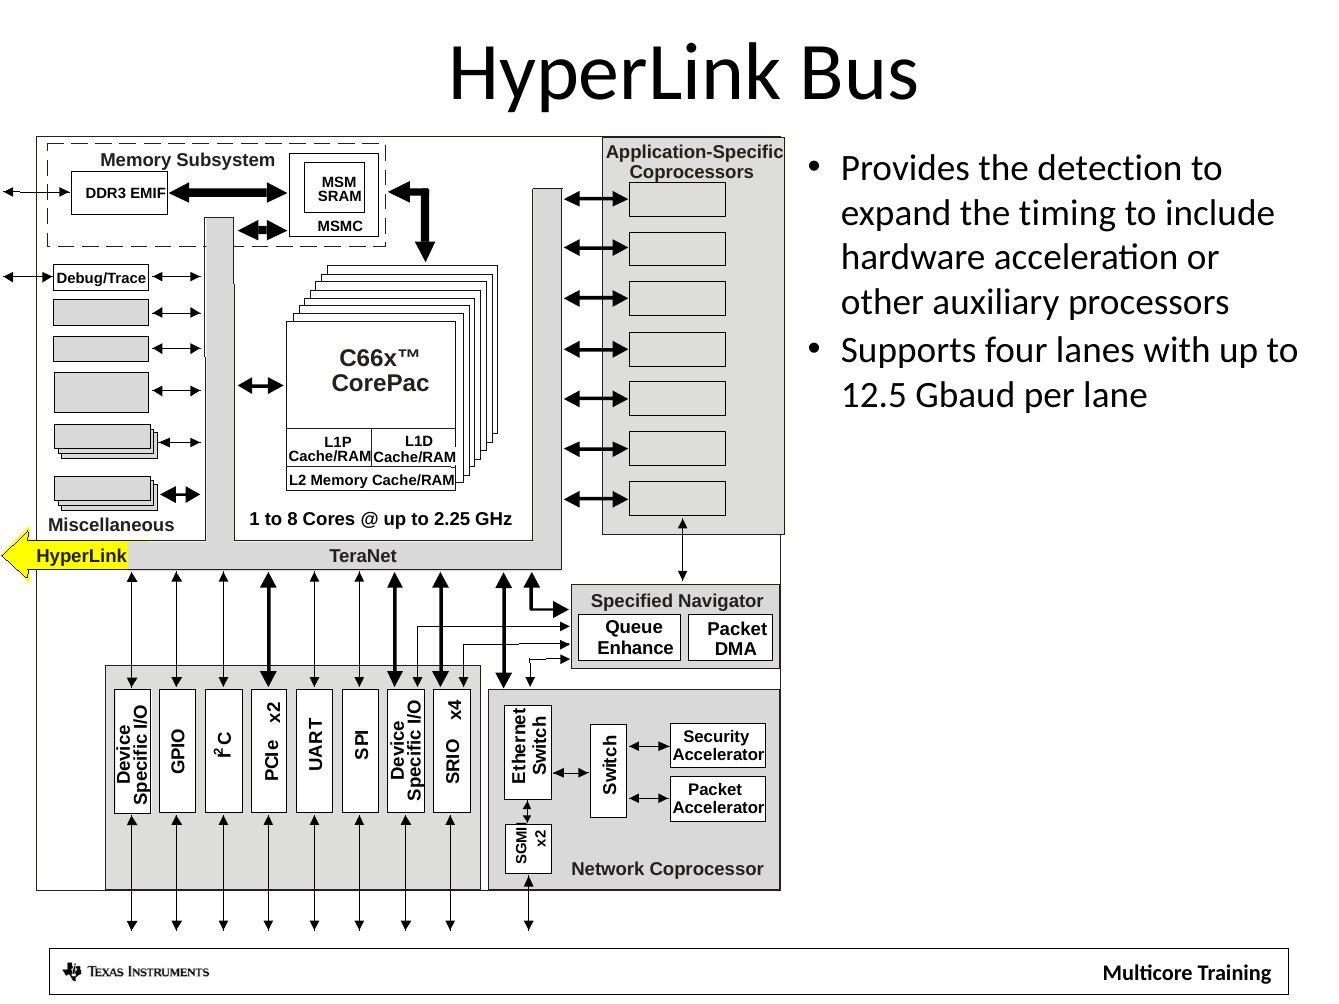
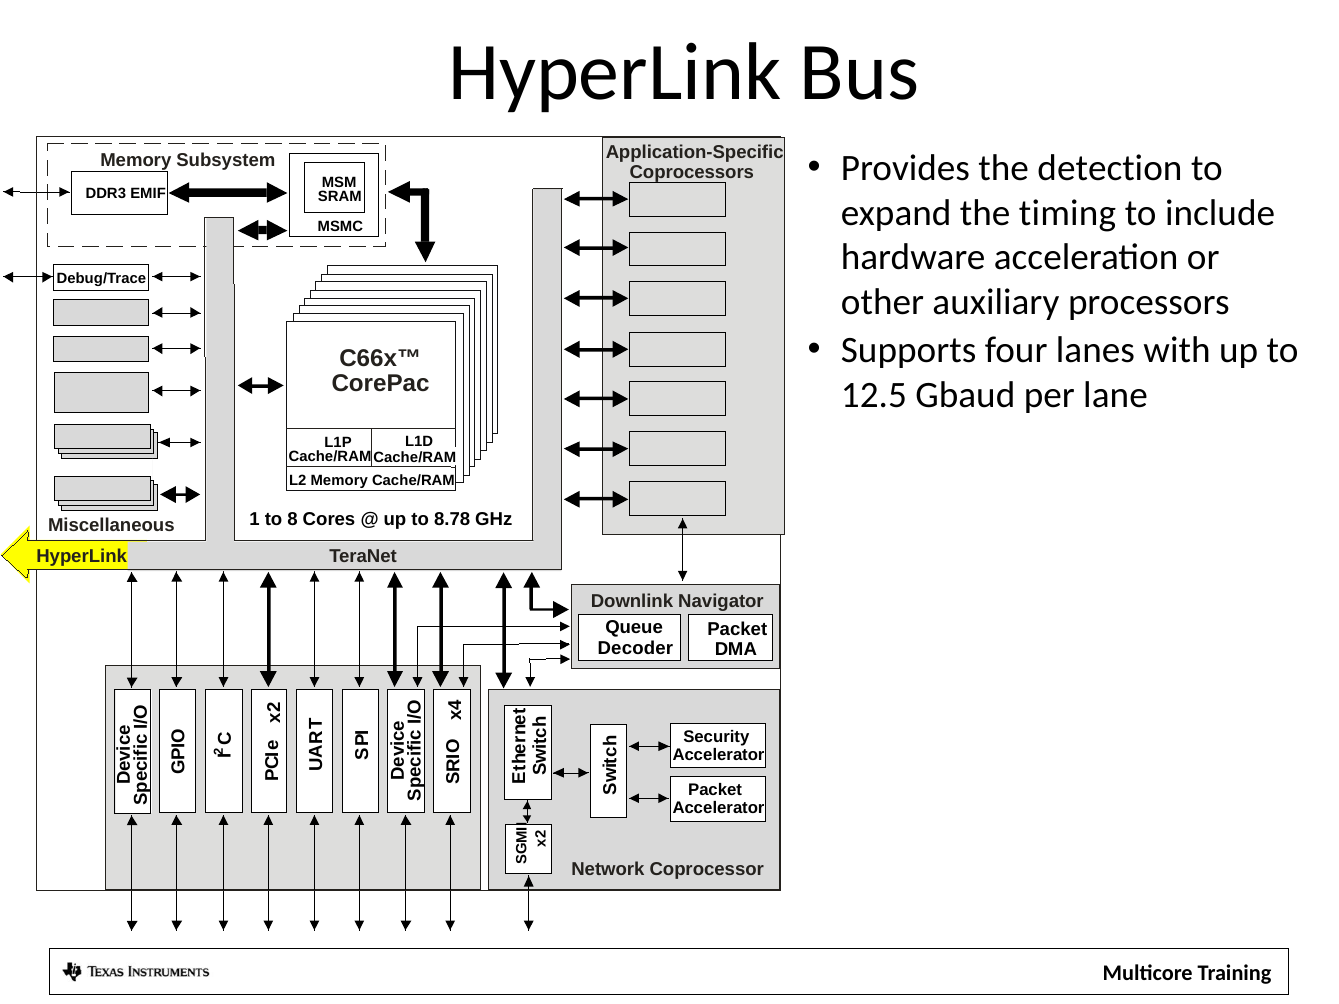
2.25: 2.25 -> 8.78
Specified: Specified -> Downlink
Enhance: Enhance -> Decoder
